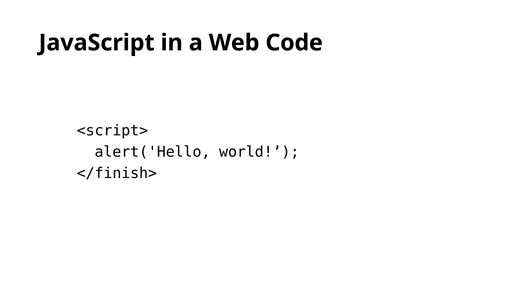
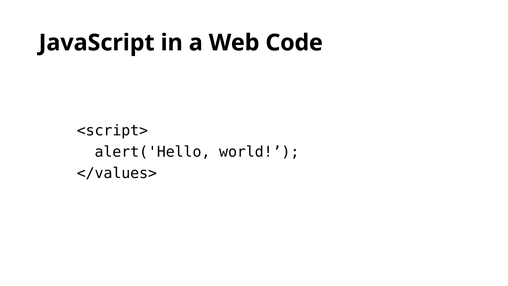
</finish>: </finish> -> </values>
